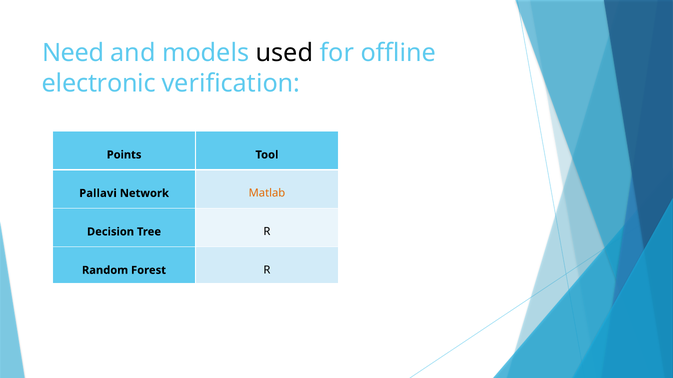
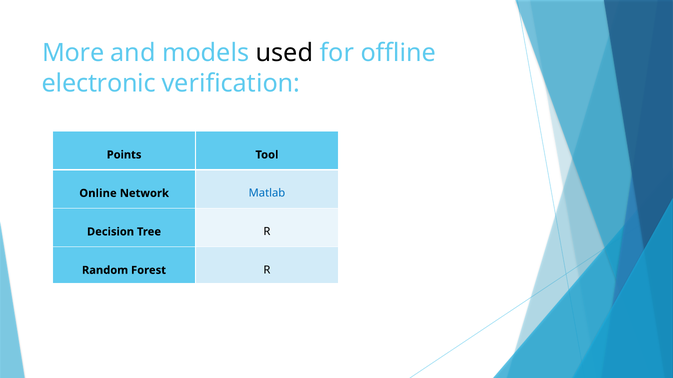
Need: Need -> More
Pallavi: Pallavi -> Online
Matlab colour: orange -> blue
